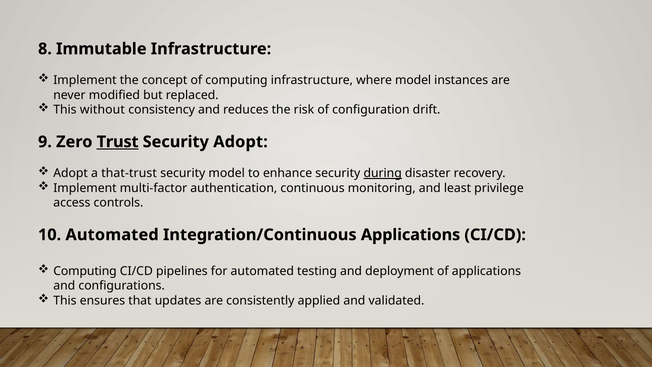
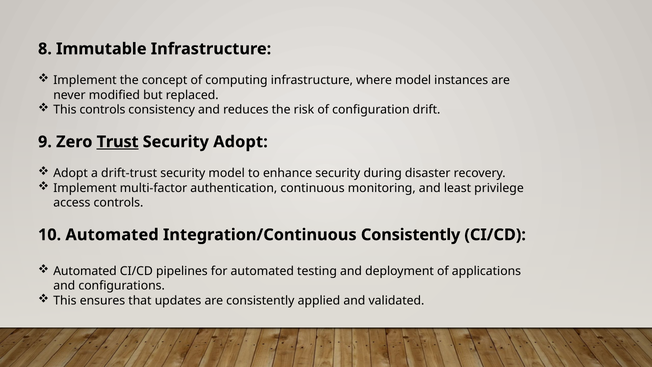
This without: without -> controls
that-trust: that-trust -> drift-trust
during underline: present -> none
Integration/Continuous Applications: Applications -> Consistently
Computing at (85, 271): Computing -> Automated
